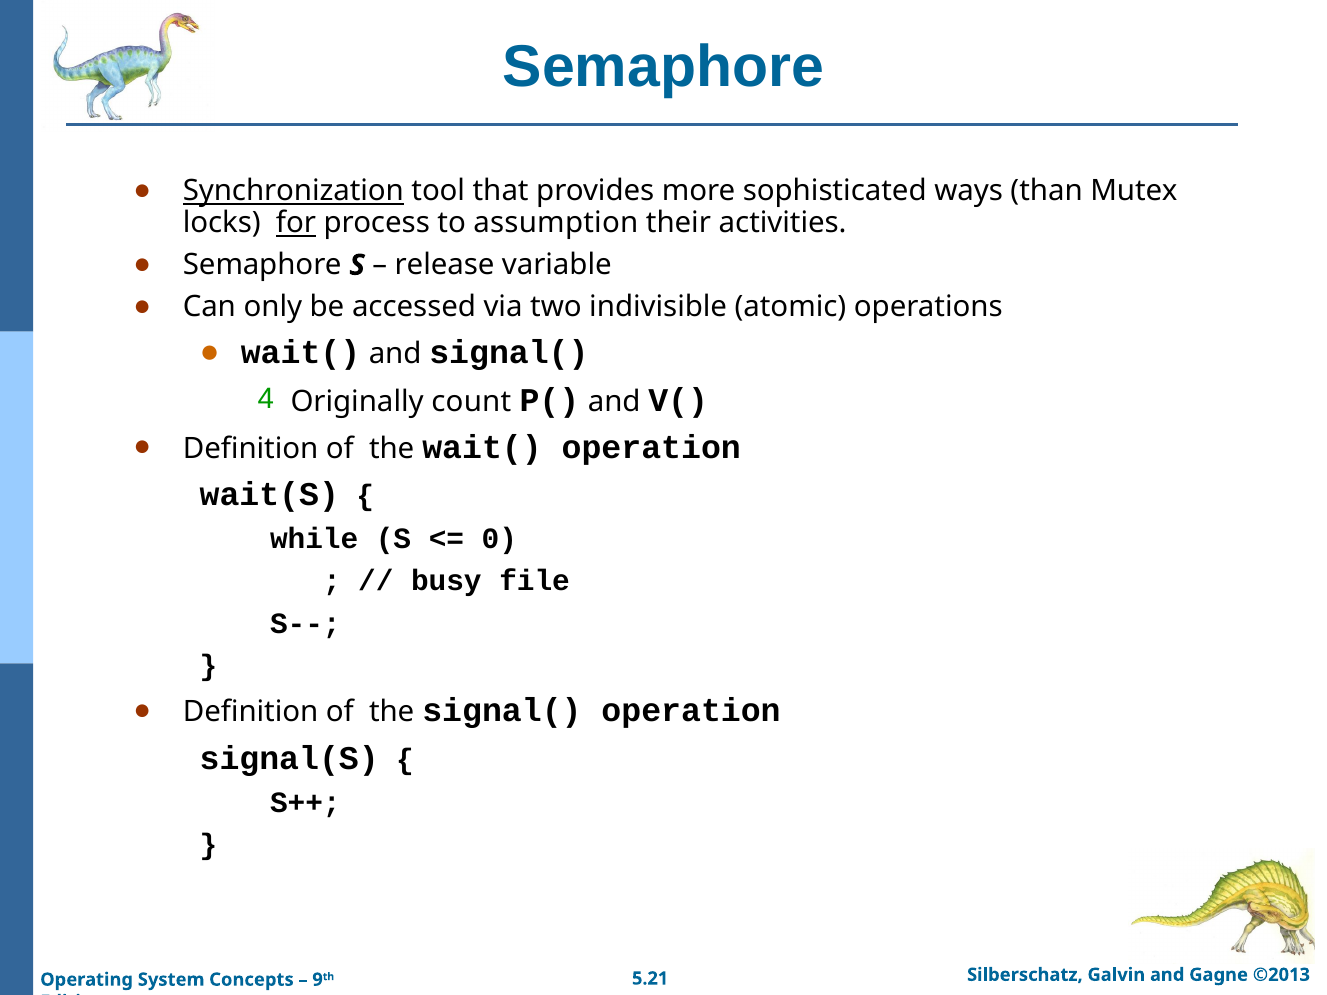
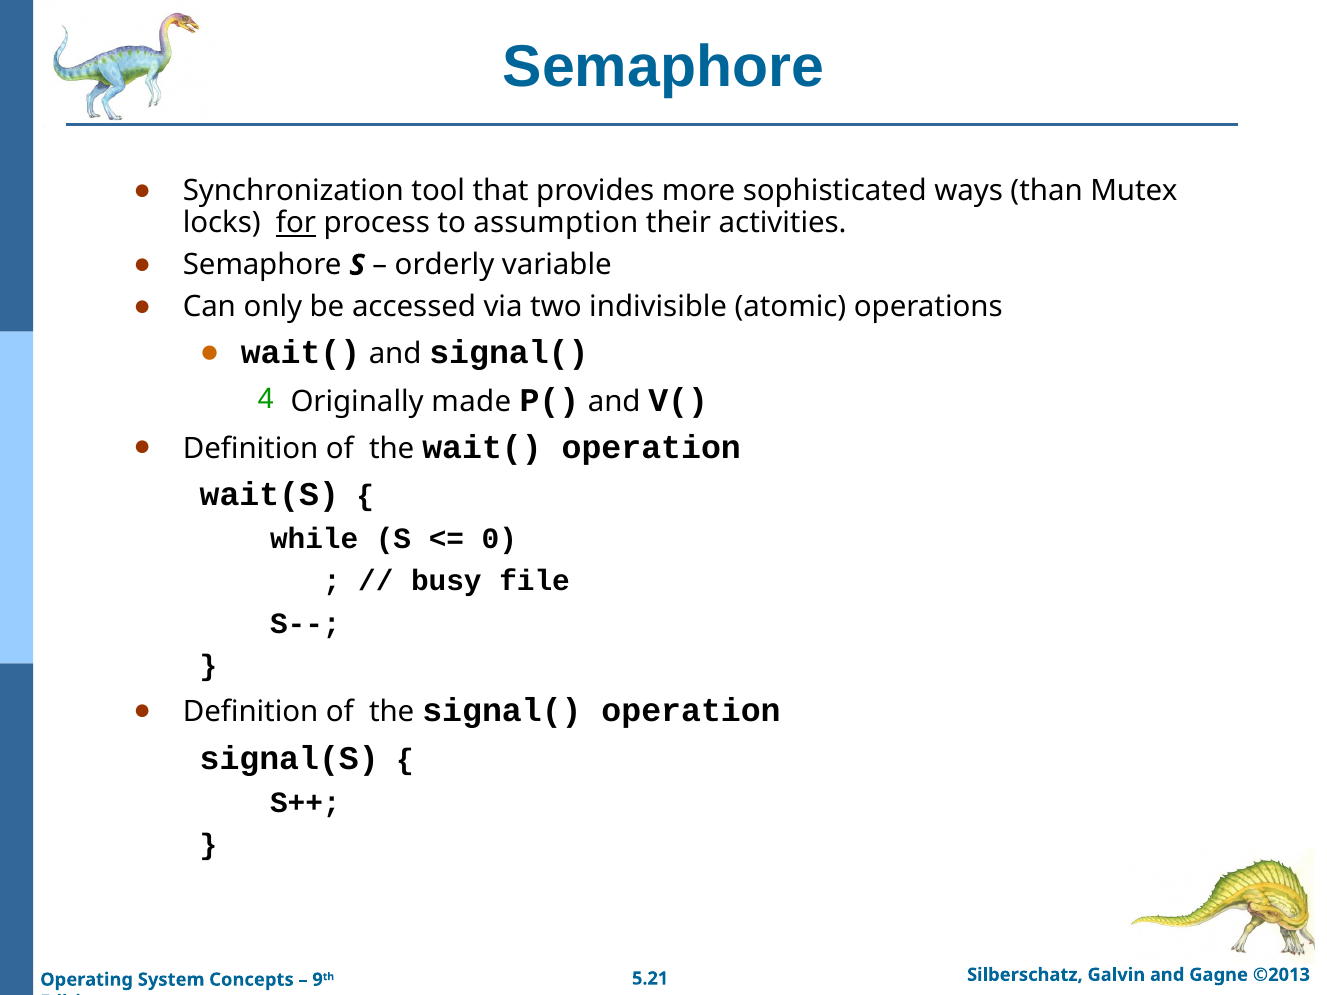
Synchronization underline: present -> none
release: release -> orderly
count: count -> made
